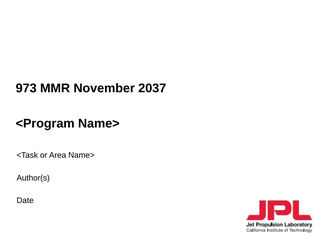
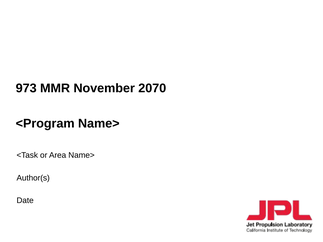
2037: 2037 -> 2070
